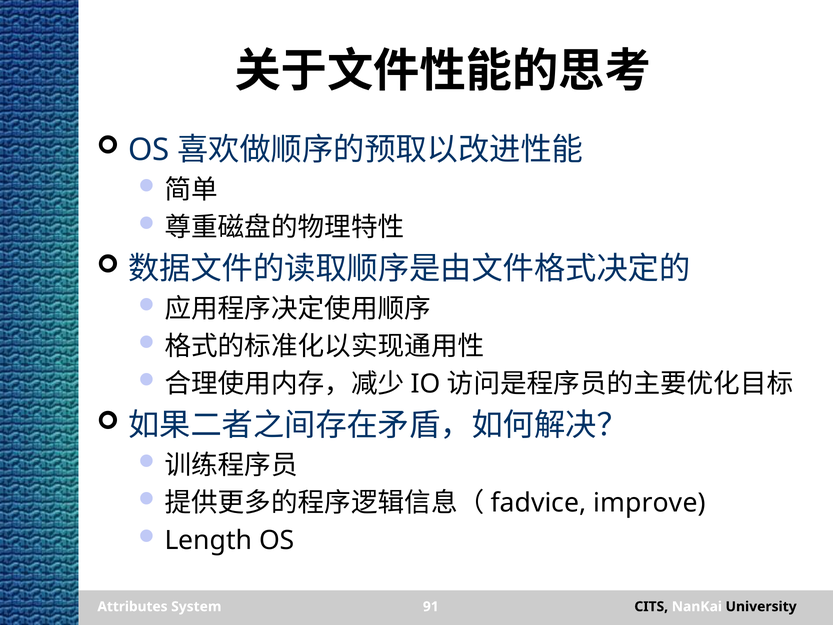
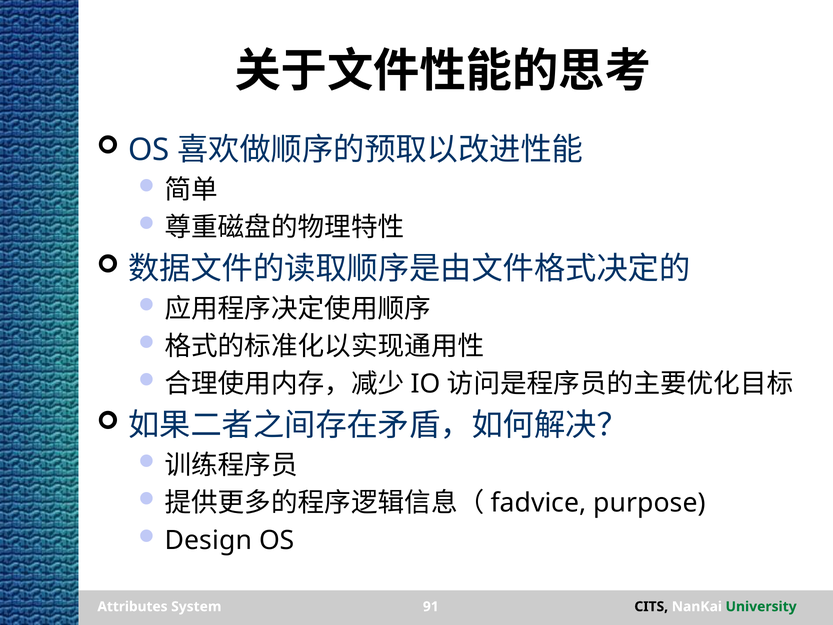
improve: improve -> purpose
Length: Length -> Design
University colour: black -> green
